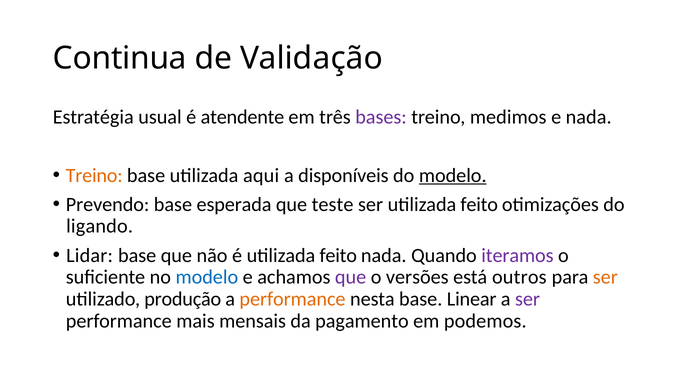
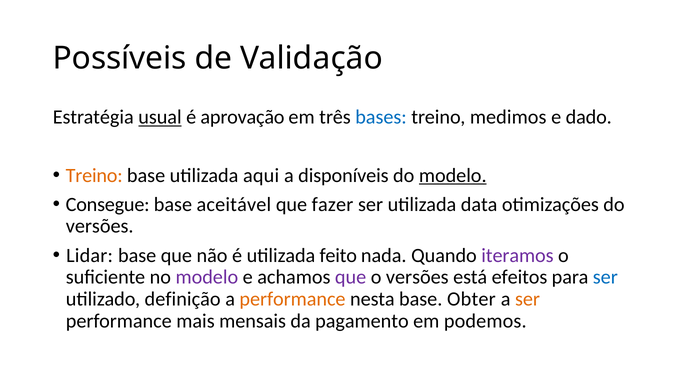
Continua: Continua -> Possíveis
usual underline: none -> present
atendente: atendente -> aprovação
bases colour: purple -> blue
e nada: nada -> dado
Prevendo: Prevendo -> Consegue
esperada: esperada -> aceitável
teste: teste -> fazer
ser utilizada feito: feito -> data
ligando at (100, 226): ligando -> versões
modelo at (207, 277) colour: blue -> purple
outros: outros -> efeitos
ser at (605, 277) colour: orange -> blue
produção: produção -> definição
Linear: Linear -> Obter
ser at (527, 299) colour: purple -> orange
